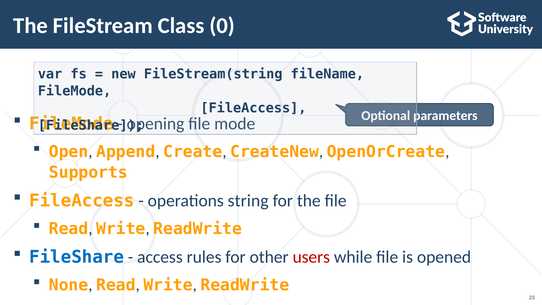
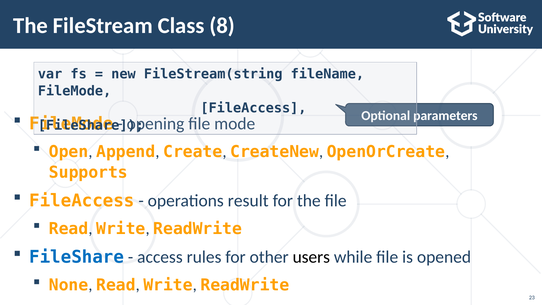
0: 0 -> 8
string: string -> result
users colour: red -> black
